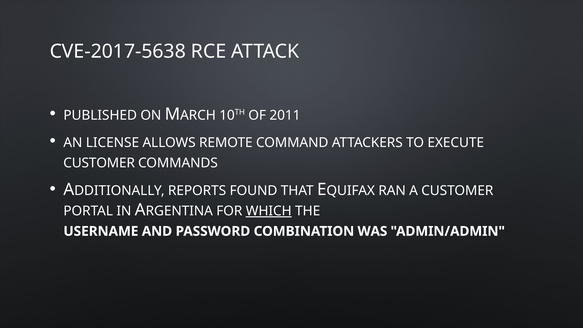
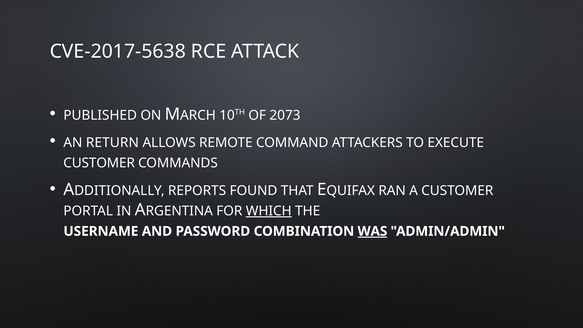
2011: 2011 -> 2073
LICENSE: LICENSE -> RETURN
WAS underline: none -> present
